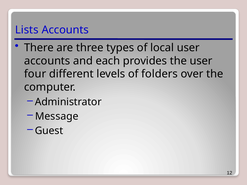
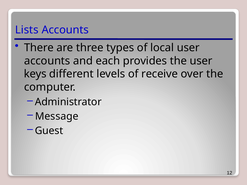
four: four -> keys
folders: folders -> receive
